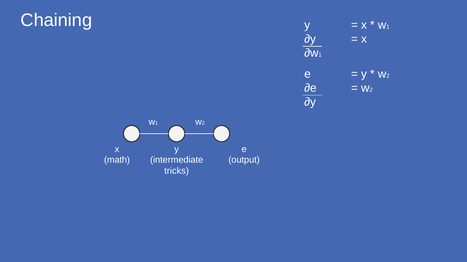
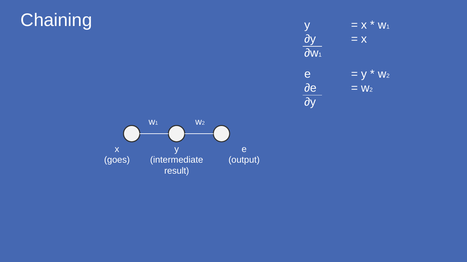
math: math -> goes
tricks: tricks -> result
